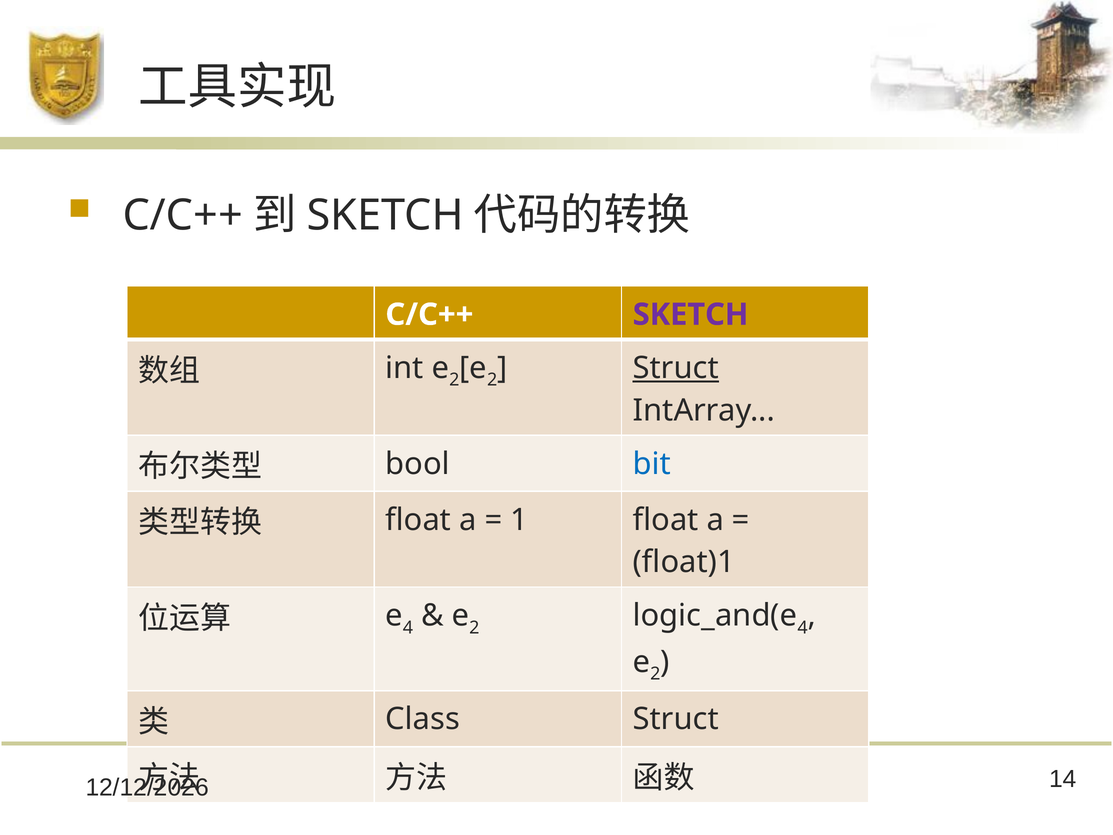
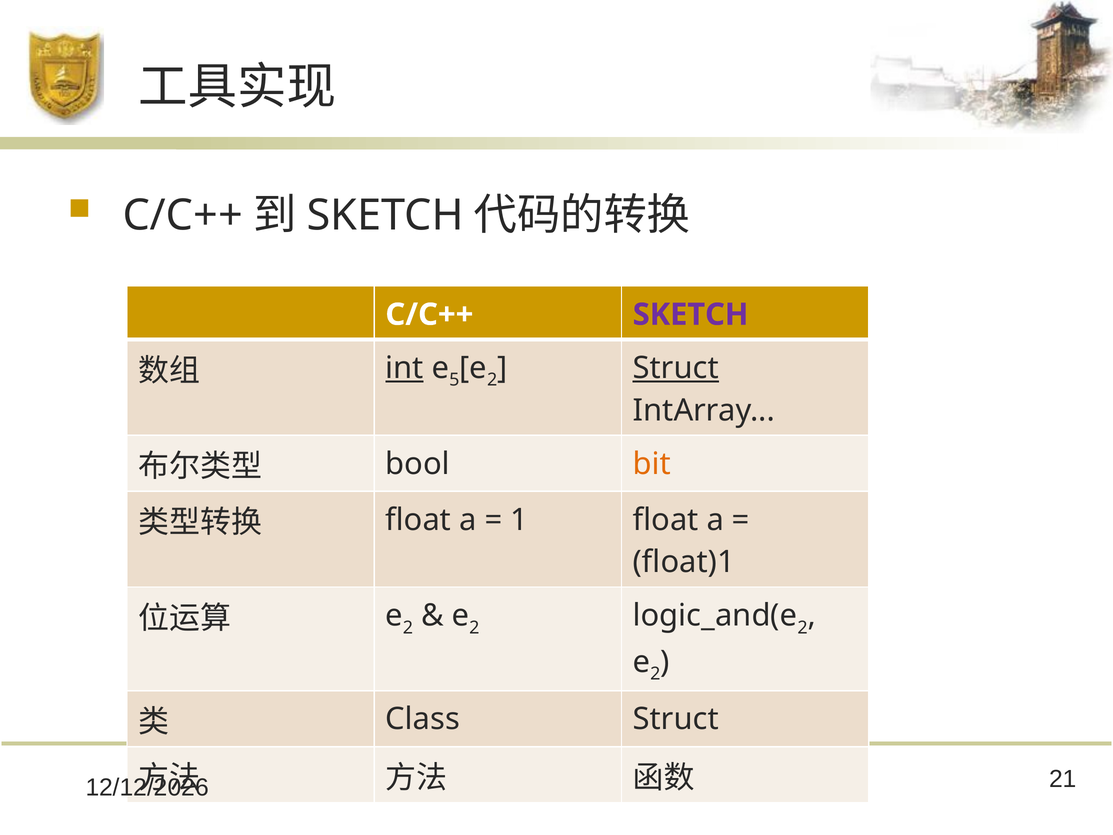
int underline: none -> present
2 at (454, 380): 2 -> 5
bit colour: blue -> orange
4 at (408, 628): 4 -> 2
4 at (803, 628): 4 -> 2
14: 14 -> 21
